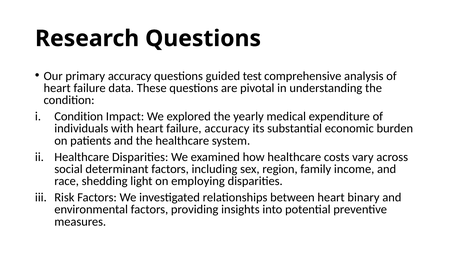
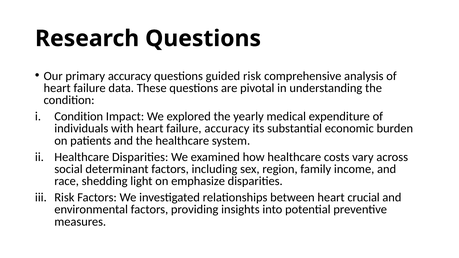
guided test: test -> risk
employing: employing -> emphasize
binary: binary -> crucial
